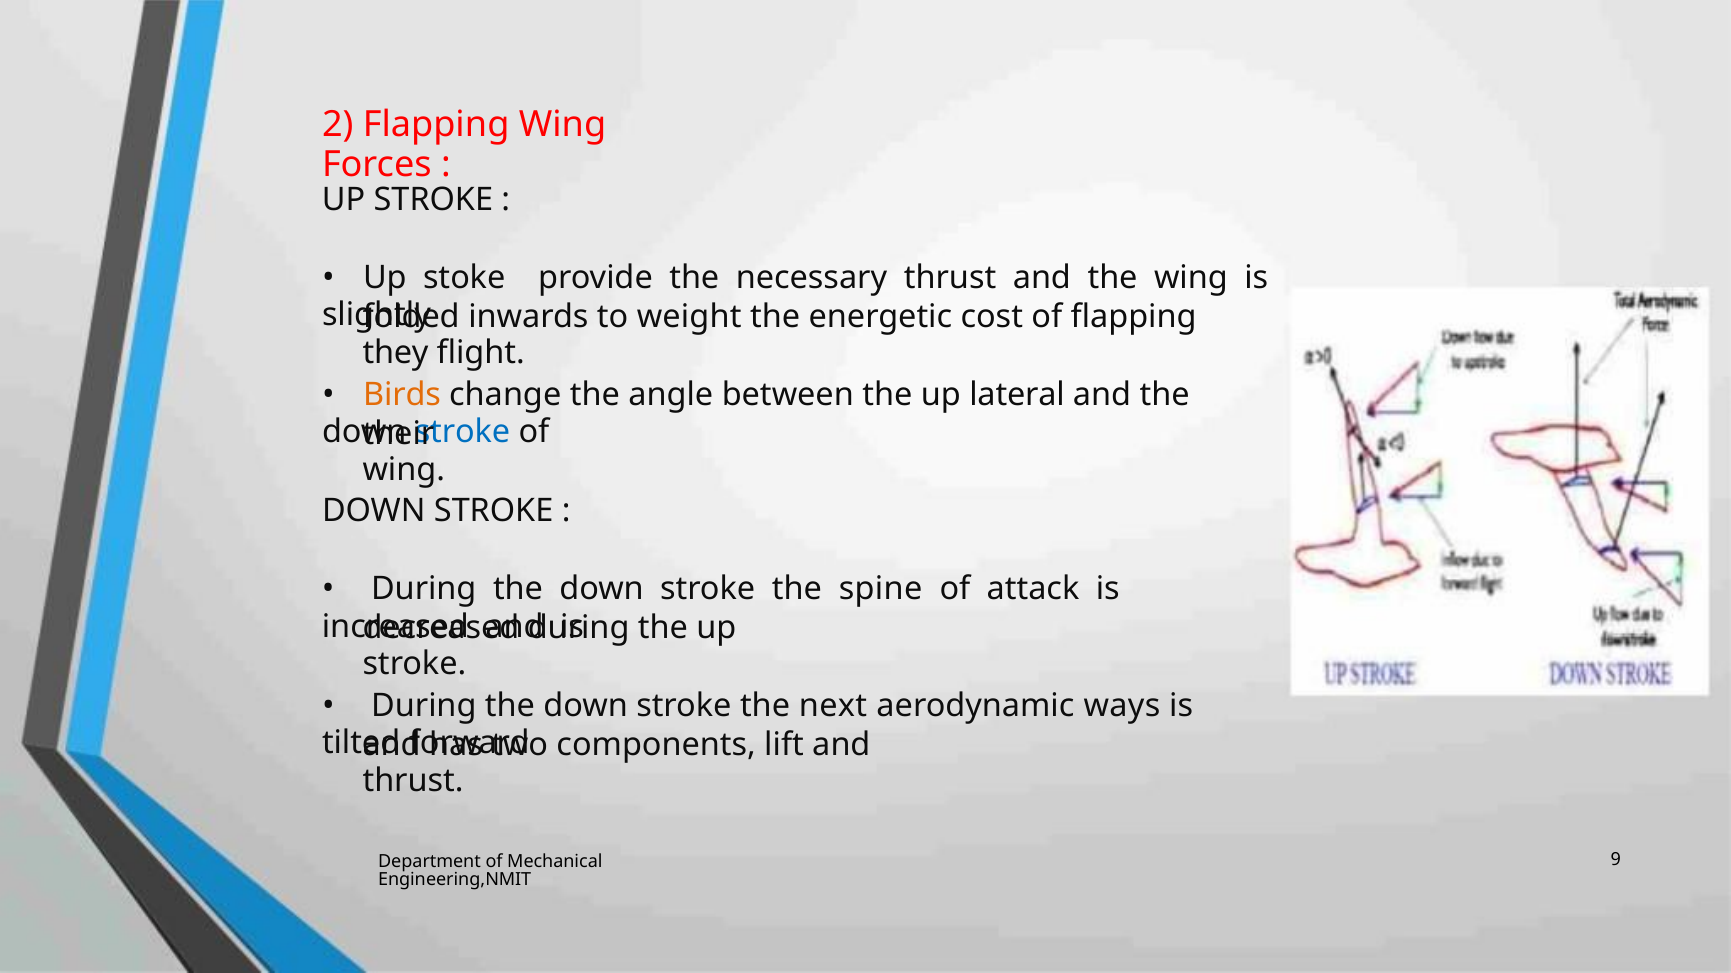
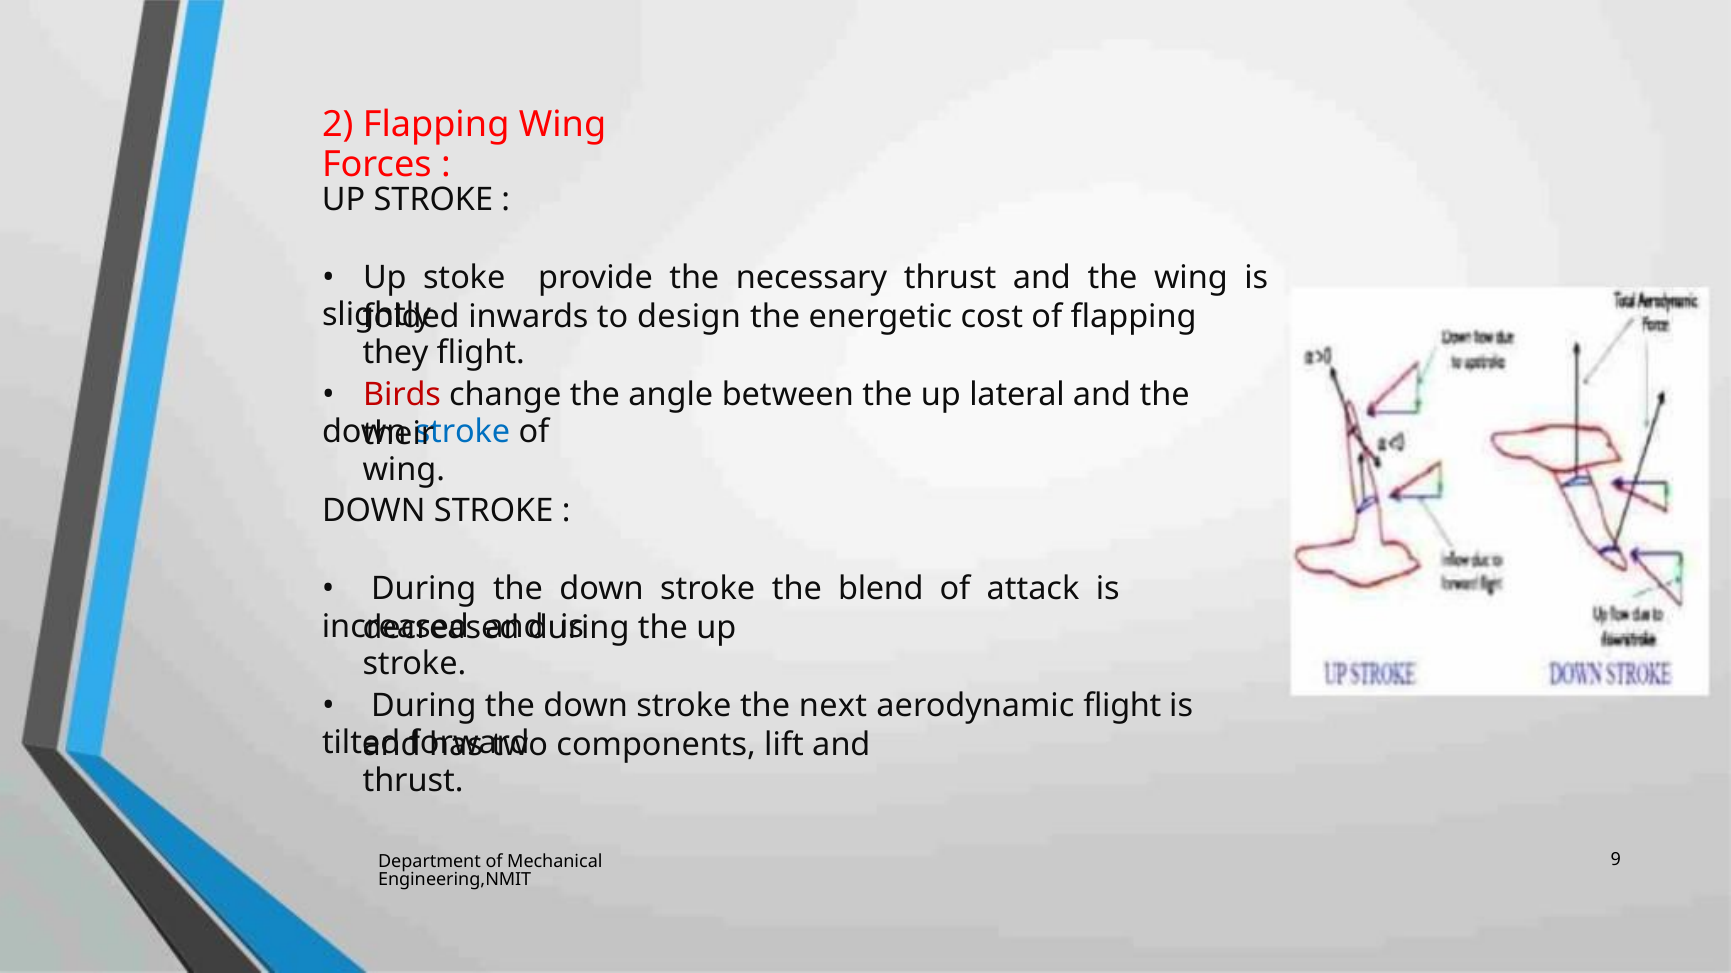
weight: weight -> design
Birds colour: orange -> red
spine: spine -> blend
aerodynamic ways: ways -> flight
